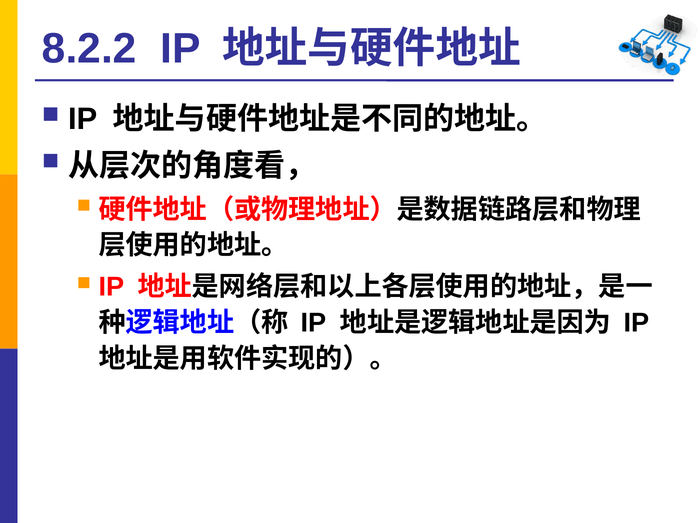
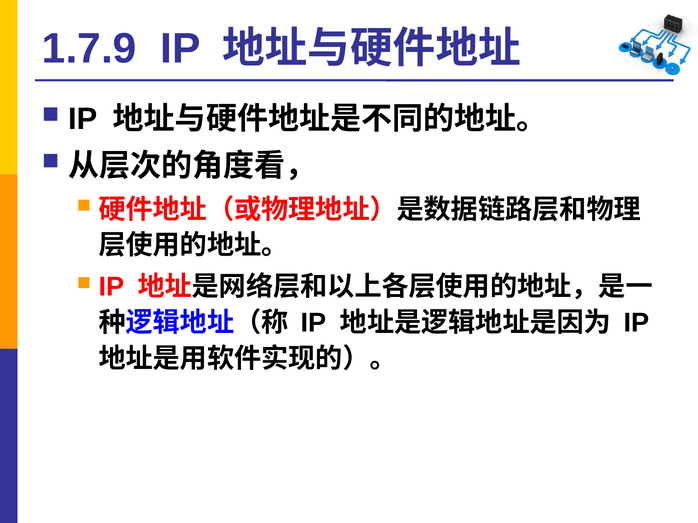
8.2.2: 8.2.2 -> 1.7.9
